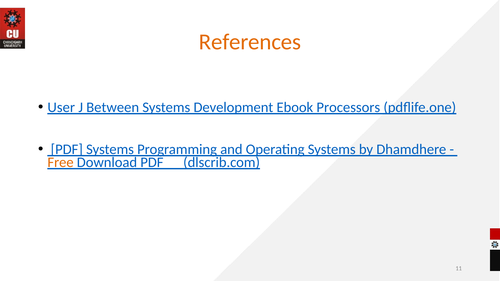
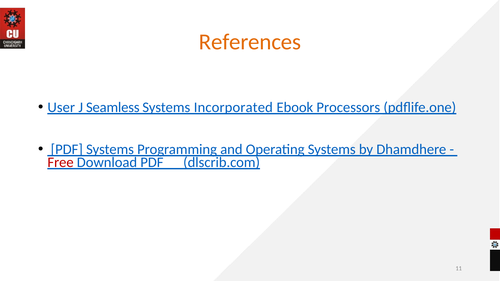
Between: Between -> Seamless
Development: Development -> Incorporated
Free colour: orange -> red
